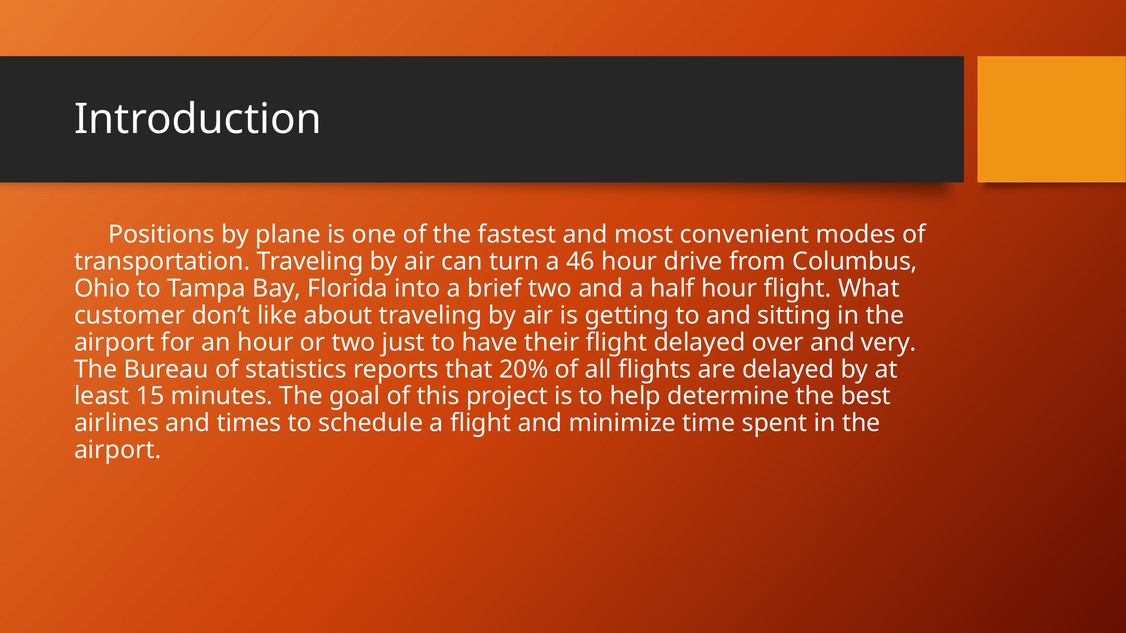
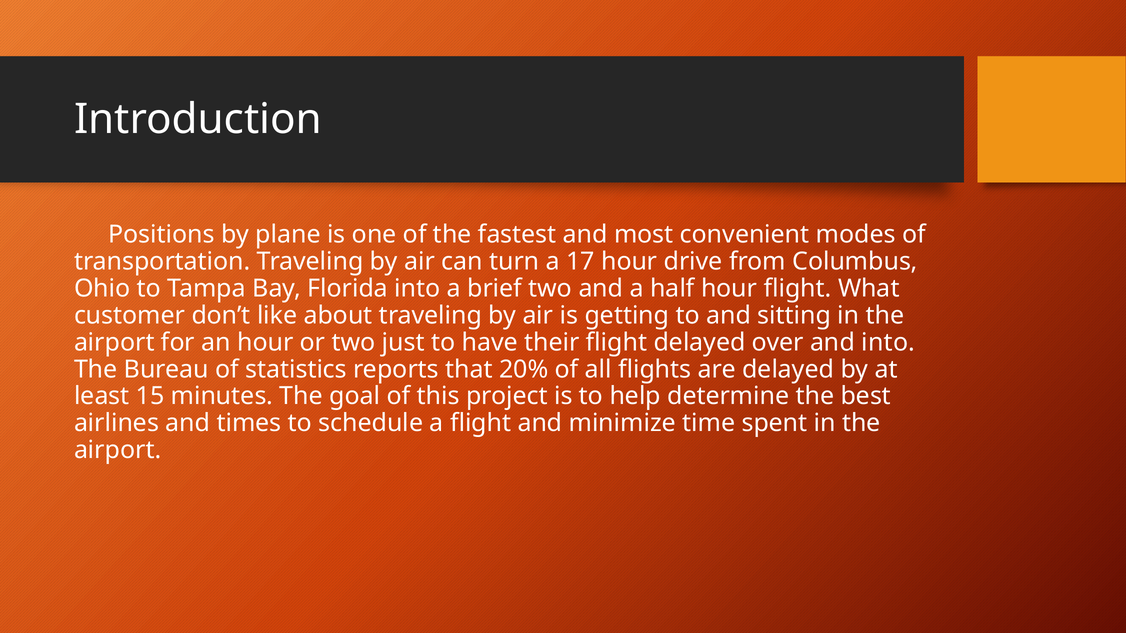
46: 46 -> 17
and very: very -> into
